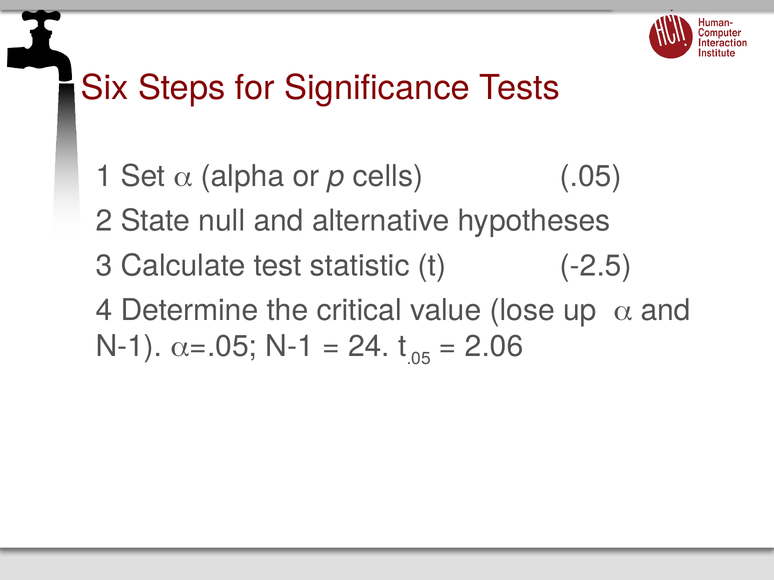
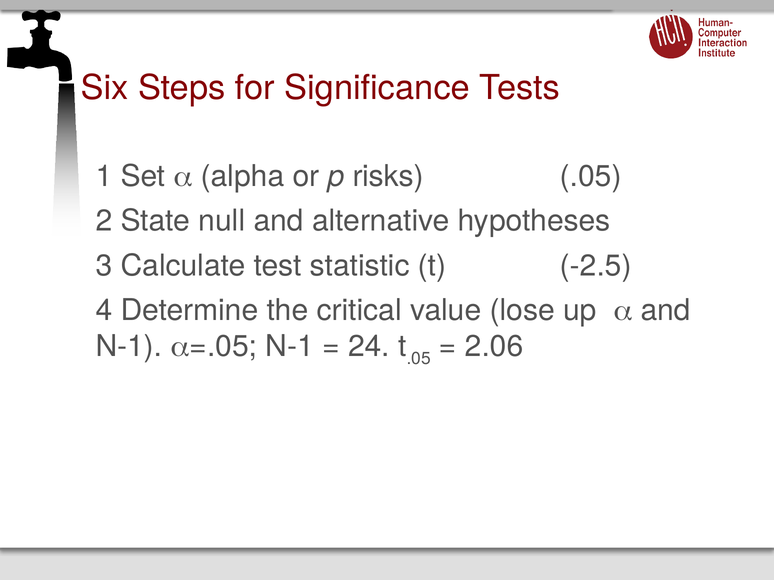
cells: cells -> risks
